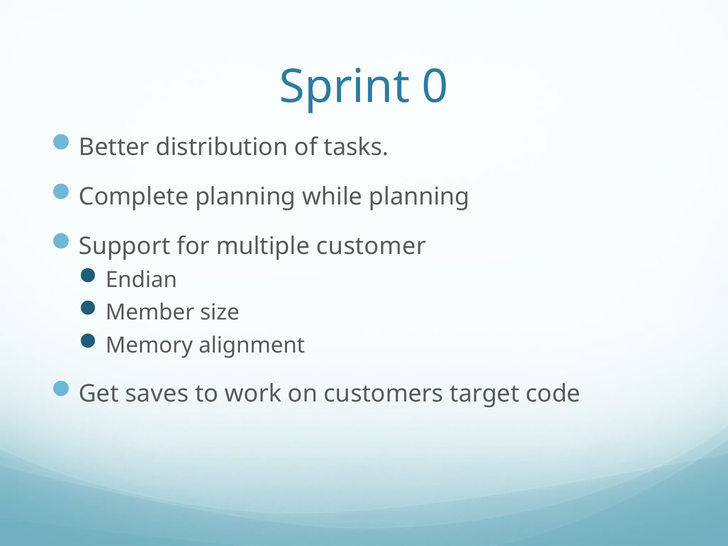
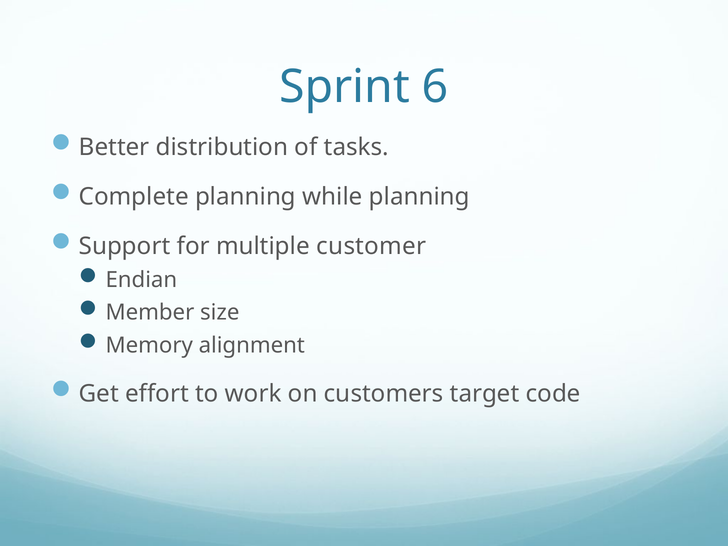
0: 0 -> 6
saves: saves -> effort
